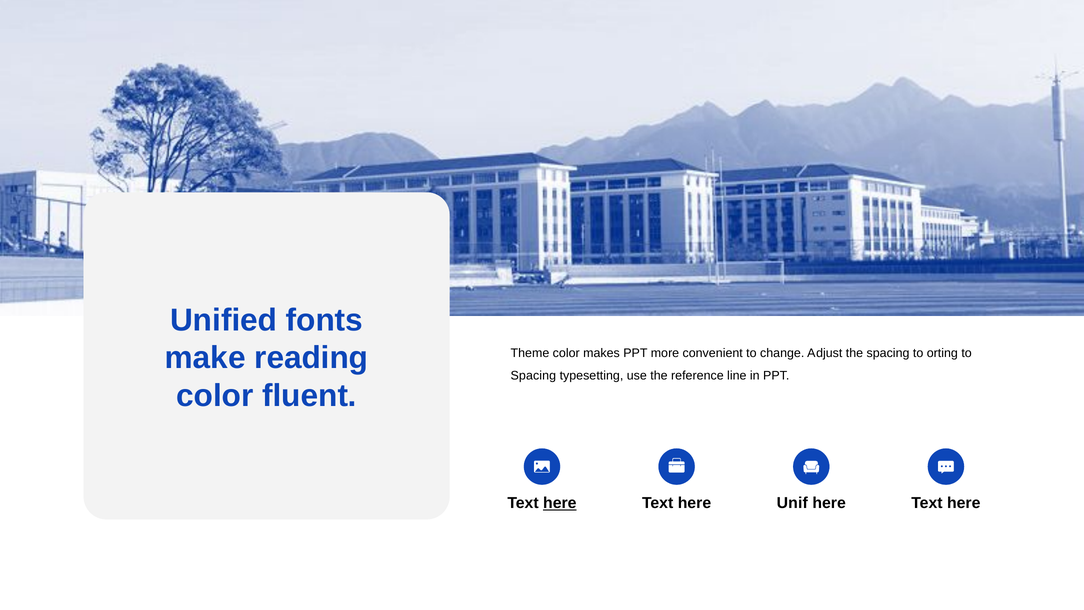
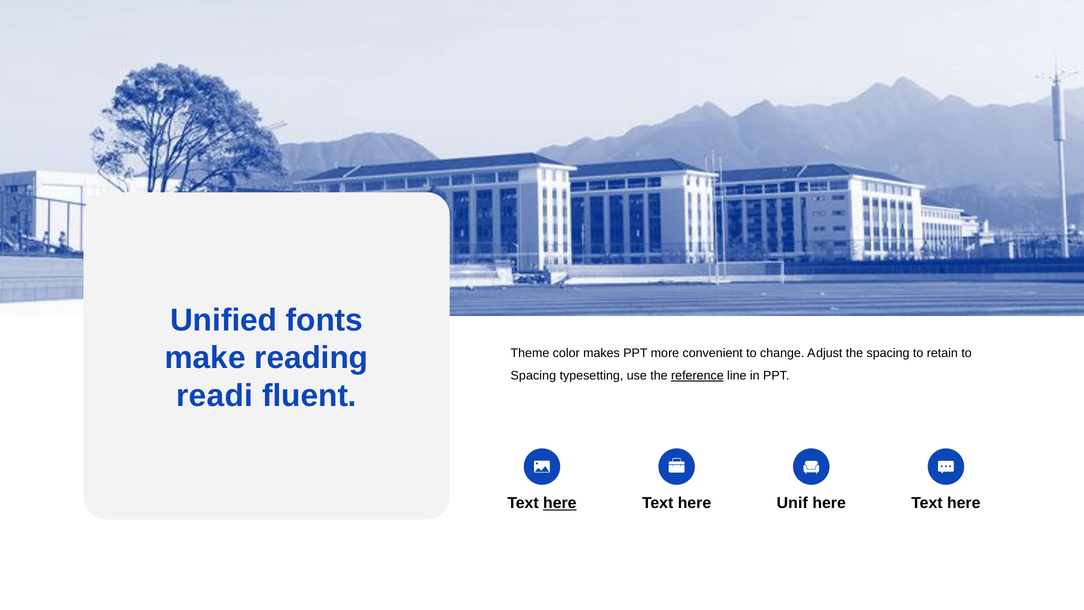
orting: orting -> retain
reference underline: none -> present
color at (215, 396): color -> readi
